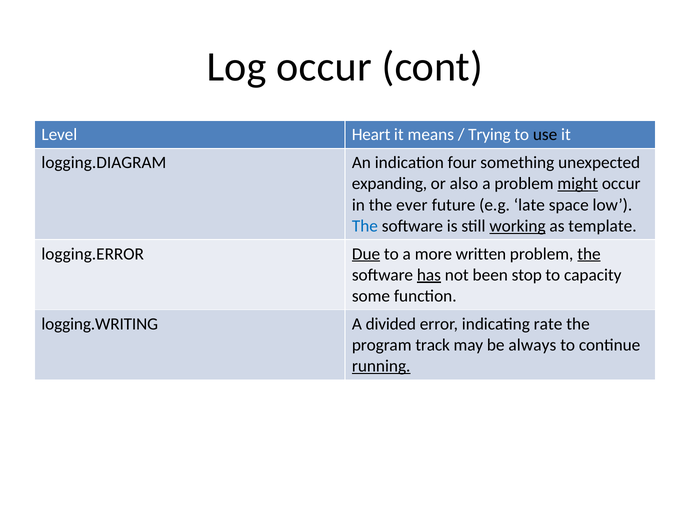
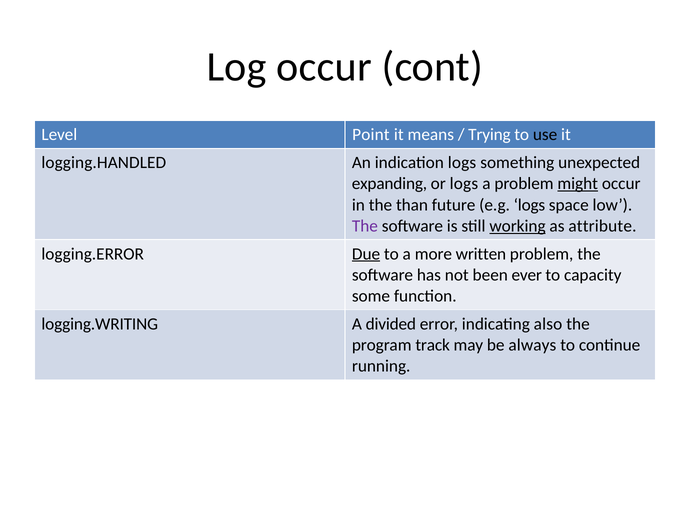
Heart: Heart -> Point
logging.DIAGRAM: logging.DIAGRAM -> logging.HANDLED
indication four: four -> logs
or also: also -> logs
ever: ever -> than
e.g late: late -> logs
The at (365, 226) colour: blue -> purple
template: template -> attribute
the at (589, 254) underline: present -> none
has underline: present -> none
stop: stop -> ever
rate: rate -> also
running underline: present -> none
